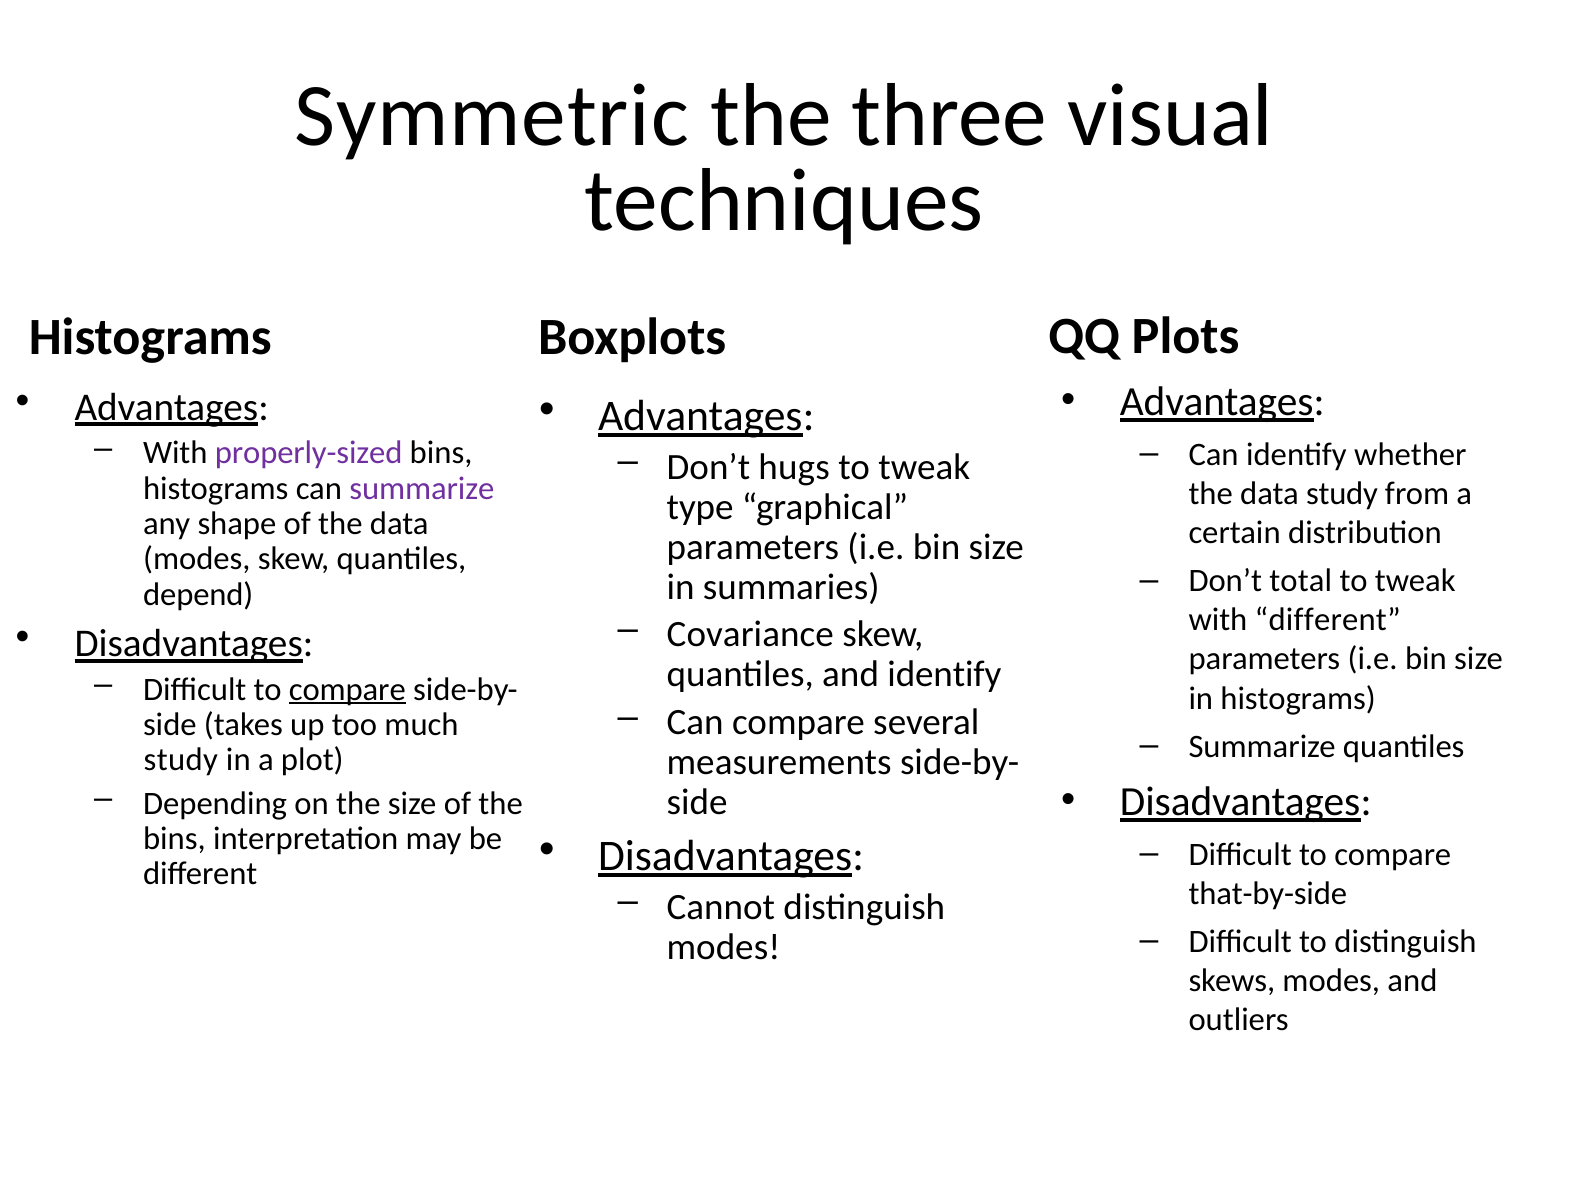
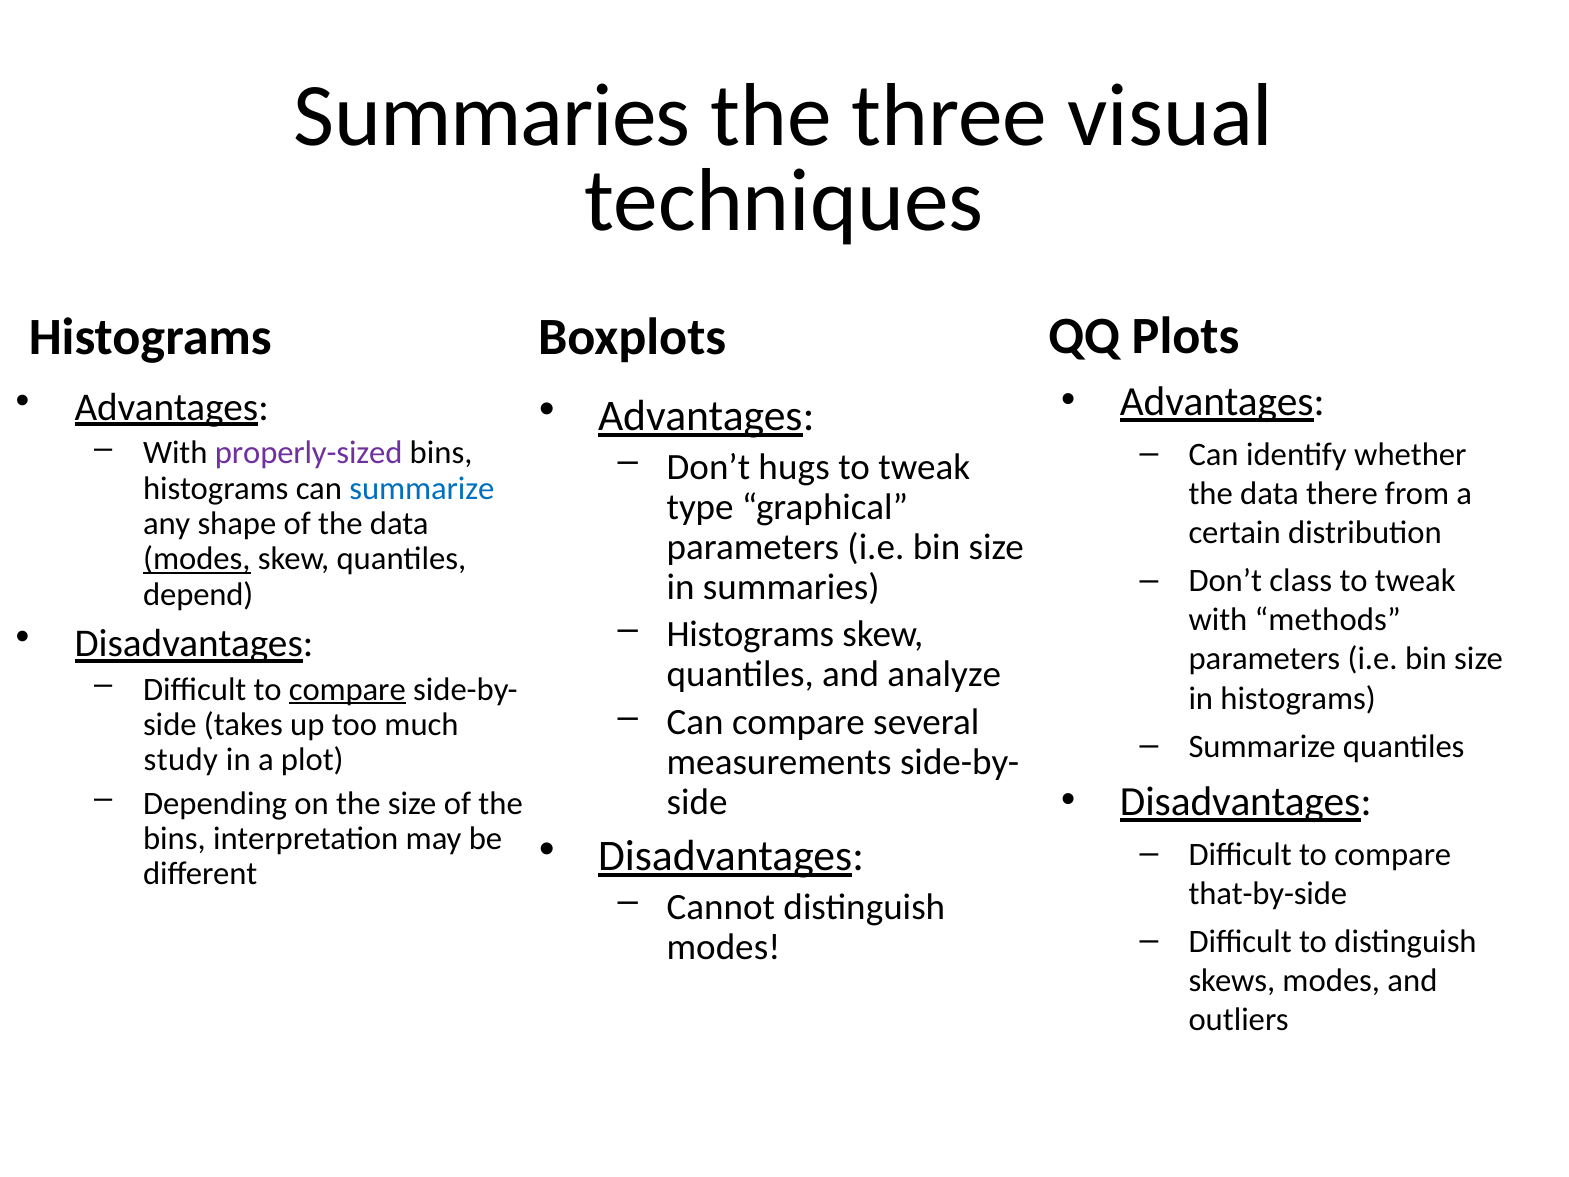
Symmetric at (491, 116): Symmetric -> Summaries
summarize at (422, 488) colour: purple -> blue
data study: study -> there
modes at (197, 559) underline: none -> present
total: total -> class
with different: different -> methods
Covariance at (750, 635): Covariance -> Histograms
and identify: identify -> analyze
